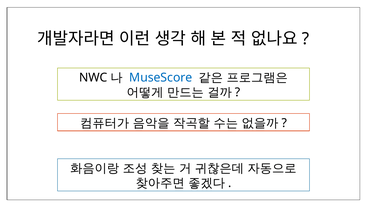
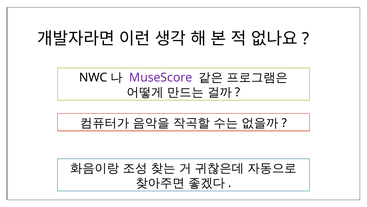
MuseScore colour: blue -> purple
